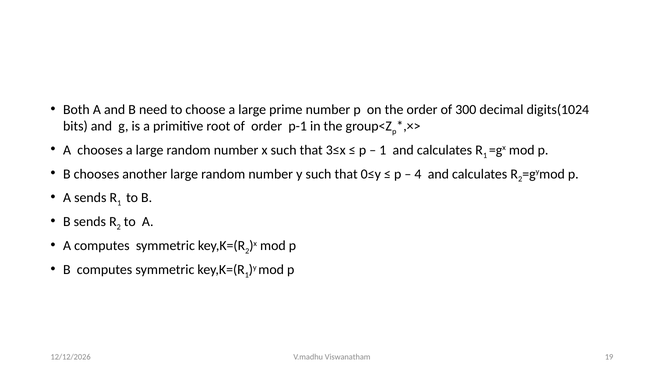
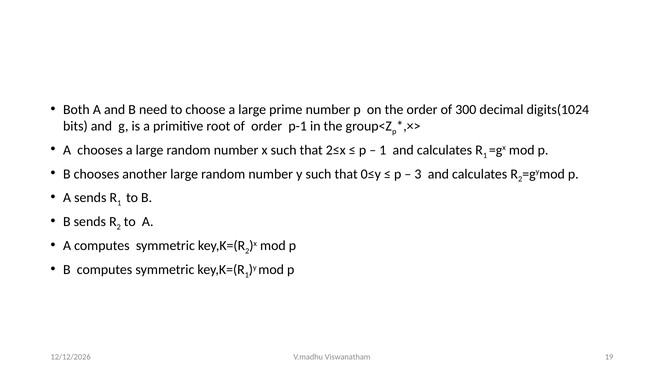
3≤x: 3≤x -> 2≤x
4: 4 -> 3
